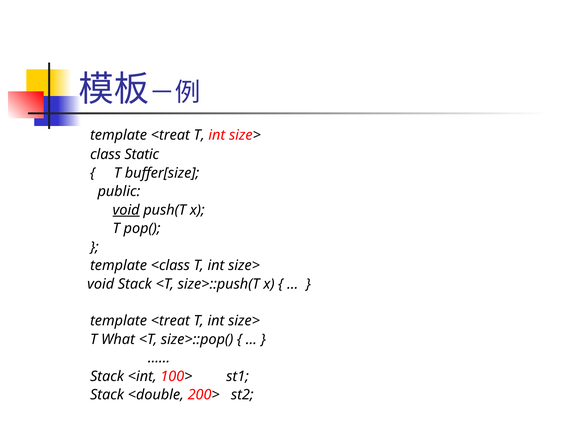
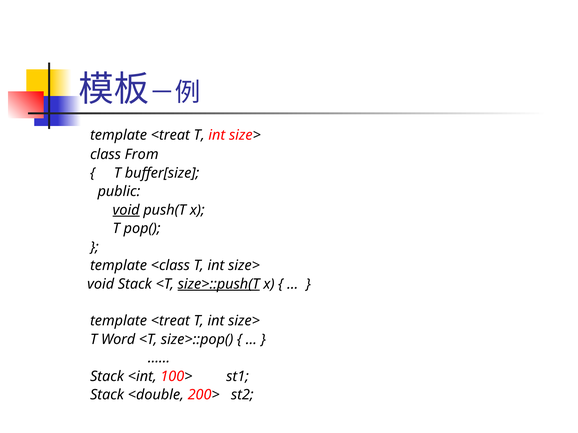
Static: Static -> From
size>::push(T underline: none -> present
What: What -> Word
